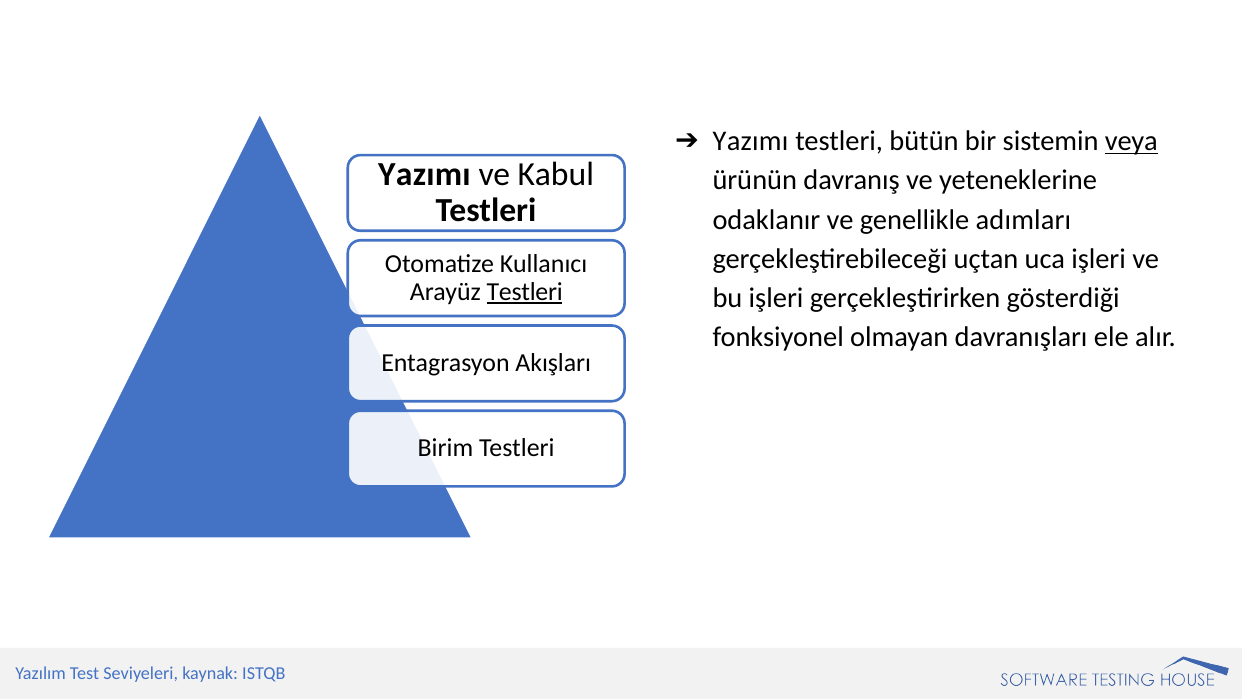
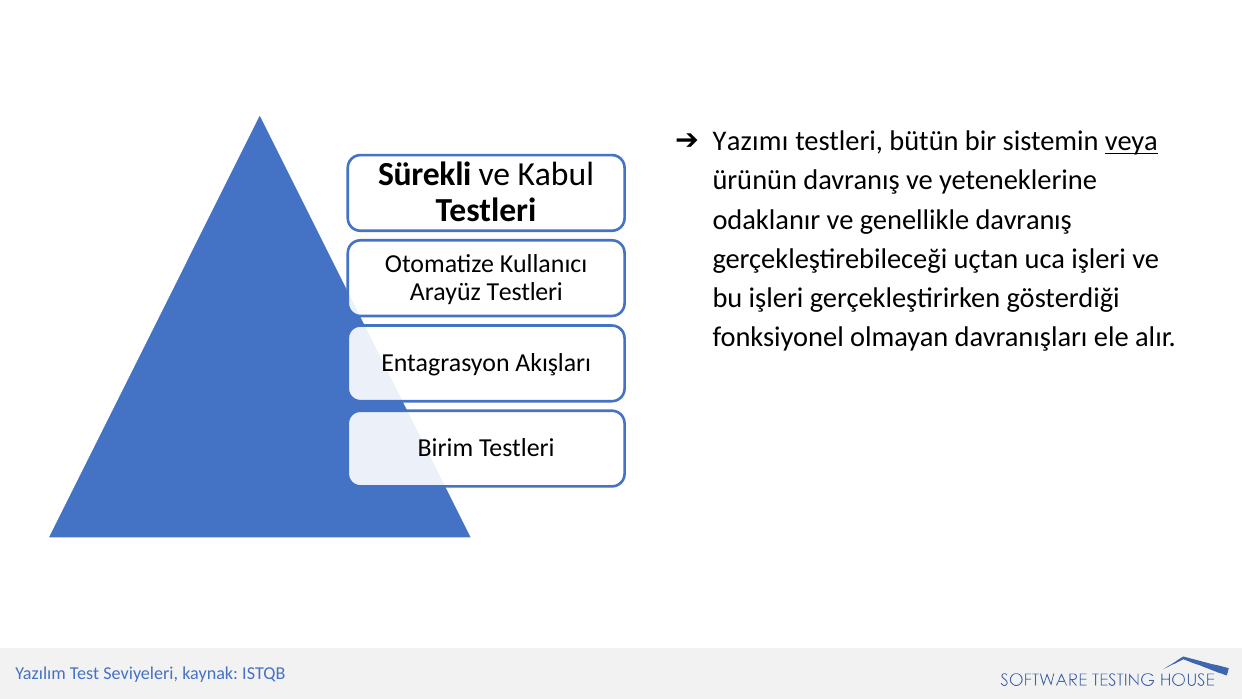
Yazımı at (424, 174): Yazımı -> Sürekli
genellikle adımları: adımları -> davranış
Testleri at (525, 292) underline: present -> none
